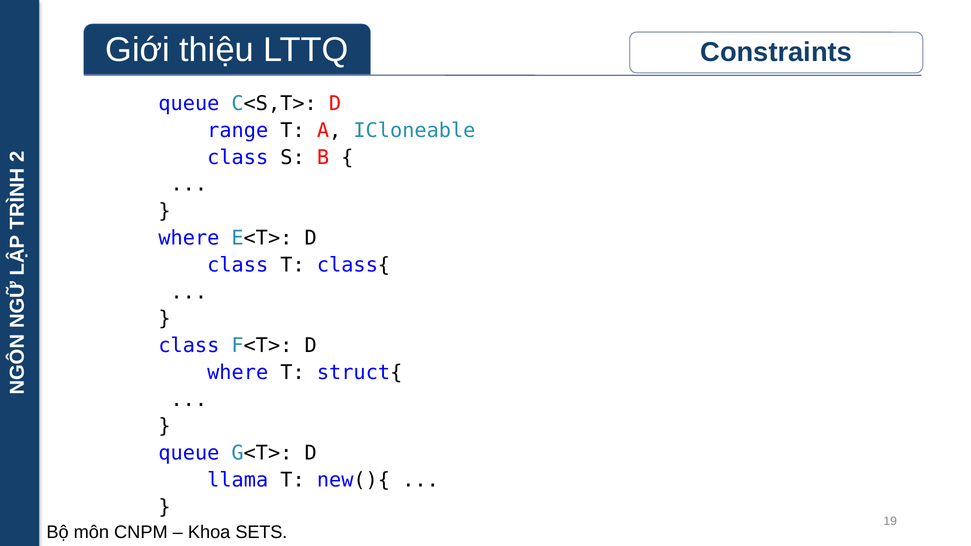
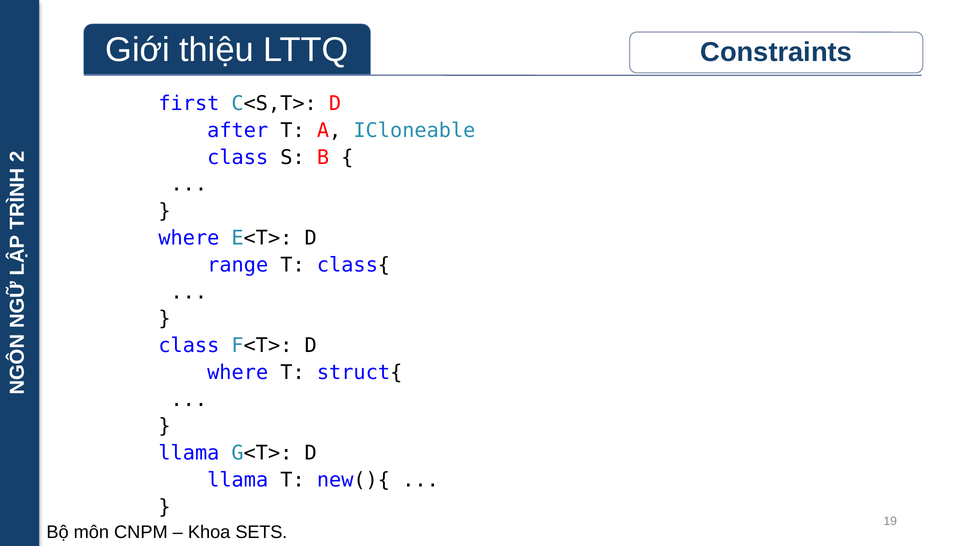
queue at (189, 104): queue -> first
range: range -> after
class at (238, 265): class -> range
queue at (189, 453): queue -> llama
